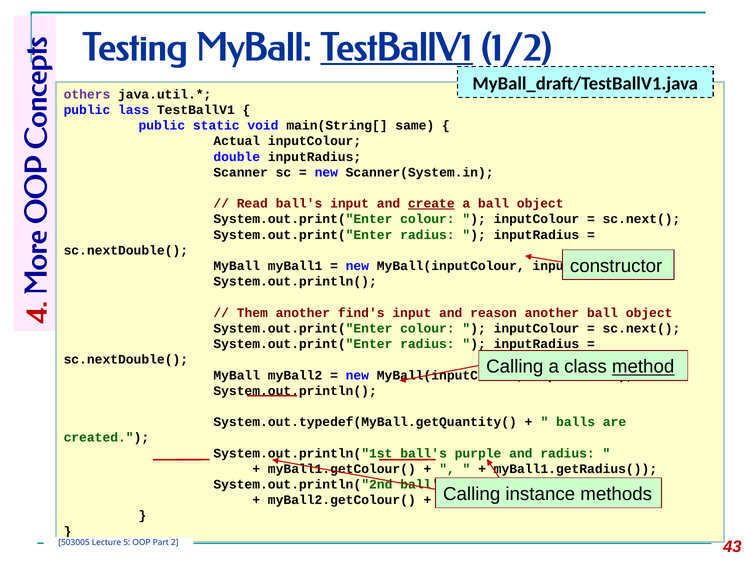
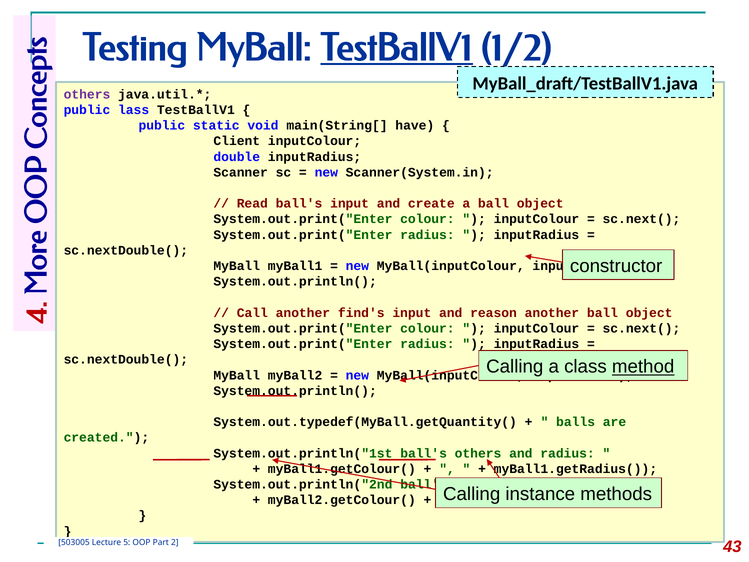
same: same -> have
Actual: Actual -> Client
create underline: present -> none
Them: Them -> Call
ball's purple: purple -> others
